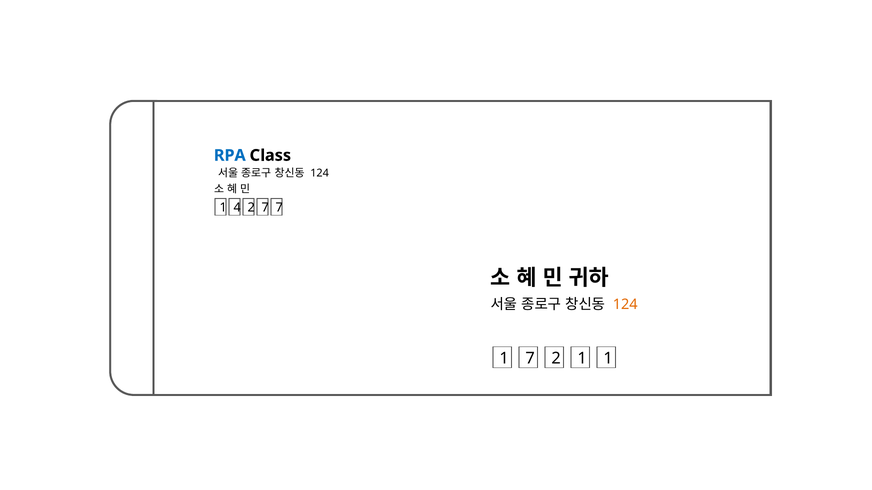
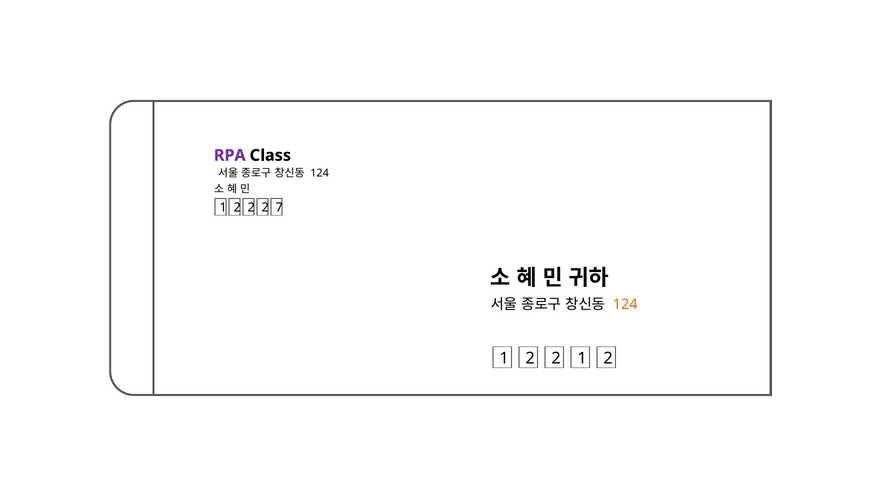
RPA colour: blue -> purple
4 at (237, 208): 4 -> 2
7 at (265, 208): 7 -> 2
7 at (530, 359): 7 -> 2
2 1 1: 1 -> 2
